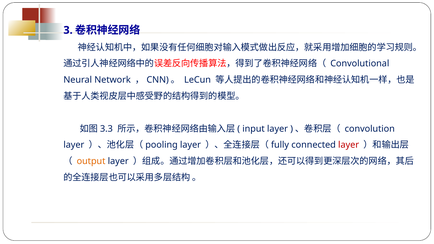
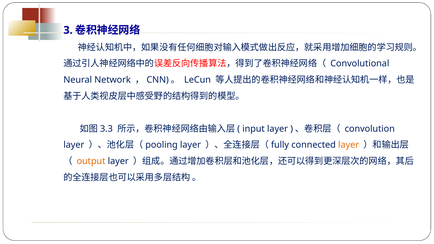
layer at (349, 145) colour: red -> orange
